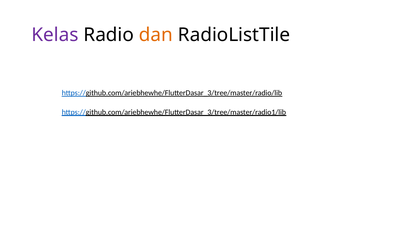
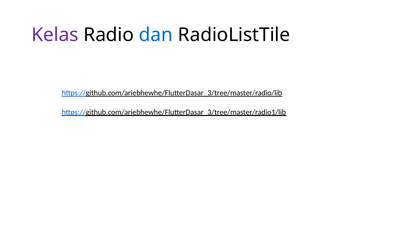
dan colour: orange -> blue
